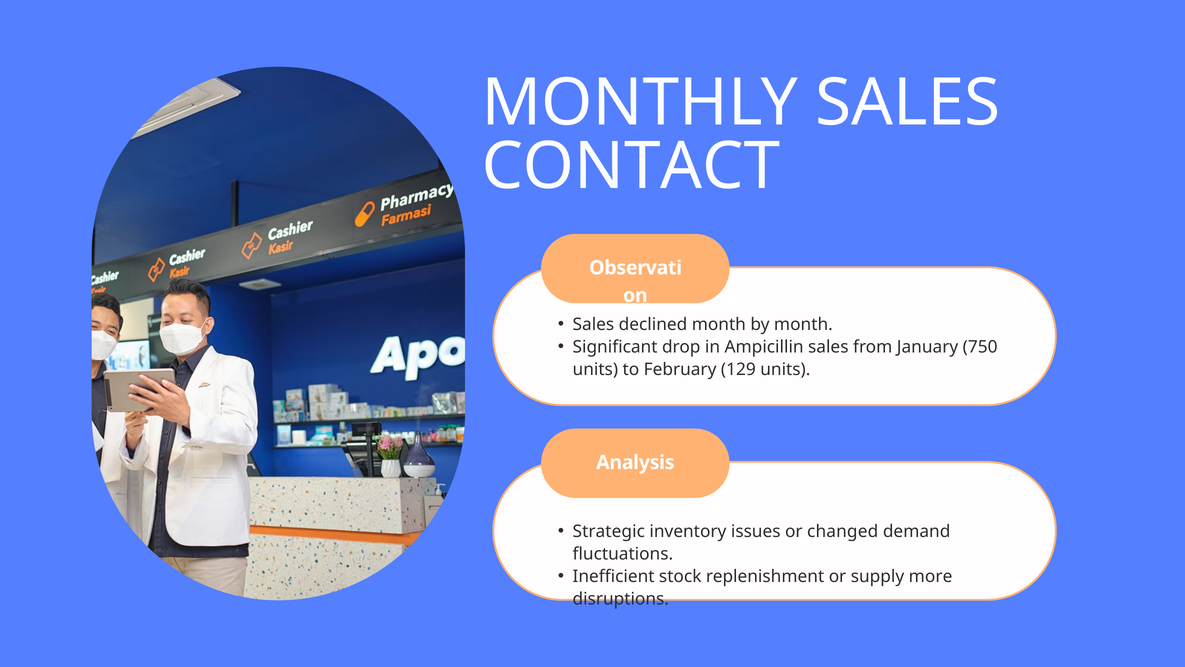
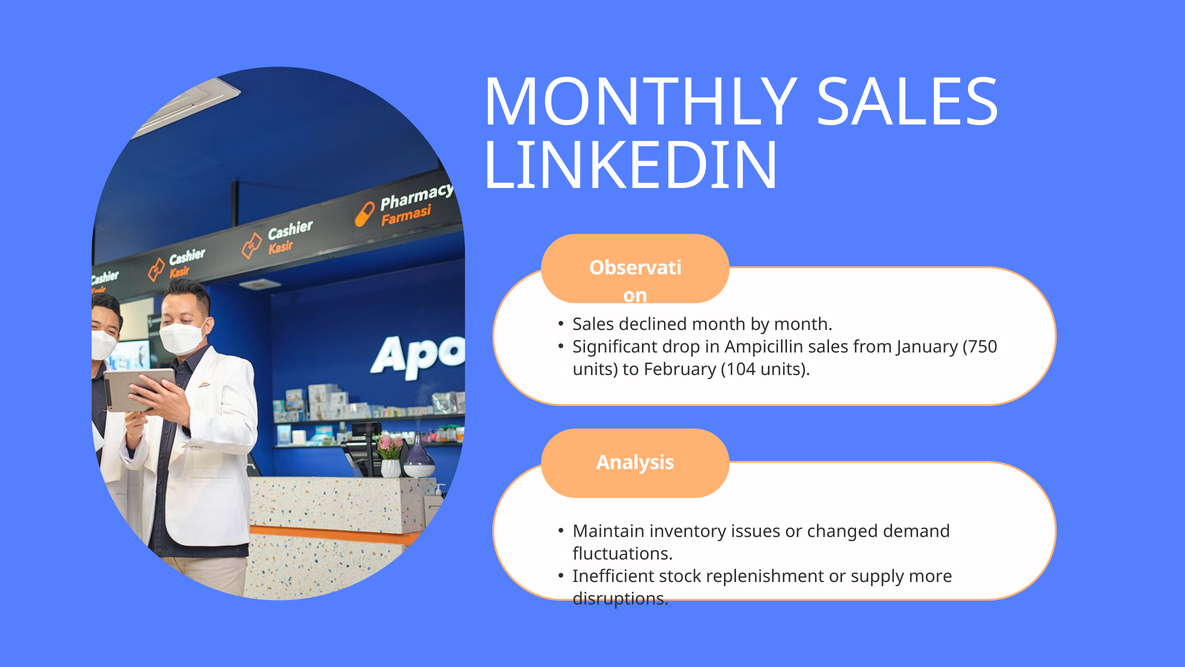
CONTACT: CONTACT -> LINKEDIN
129: 129 -> 104
Strategic: Strategic -> Maintain
